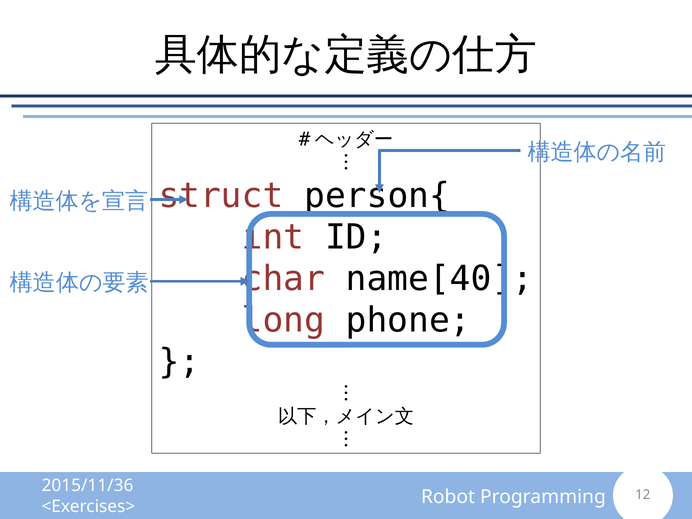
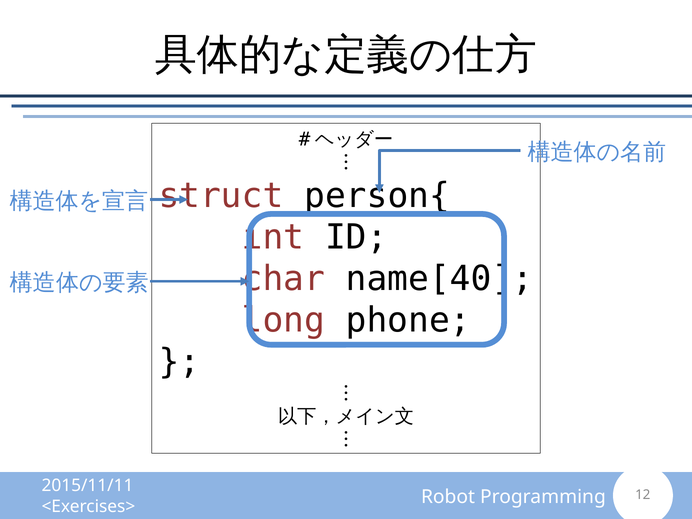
2015/11/36: 2015/11/36 -> 2015/11/11
